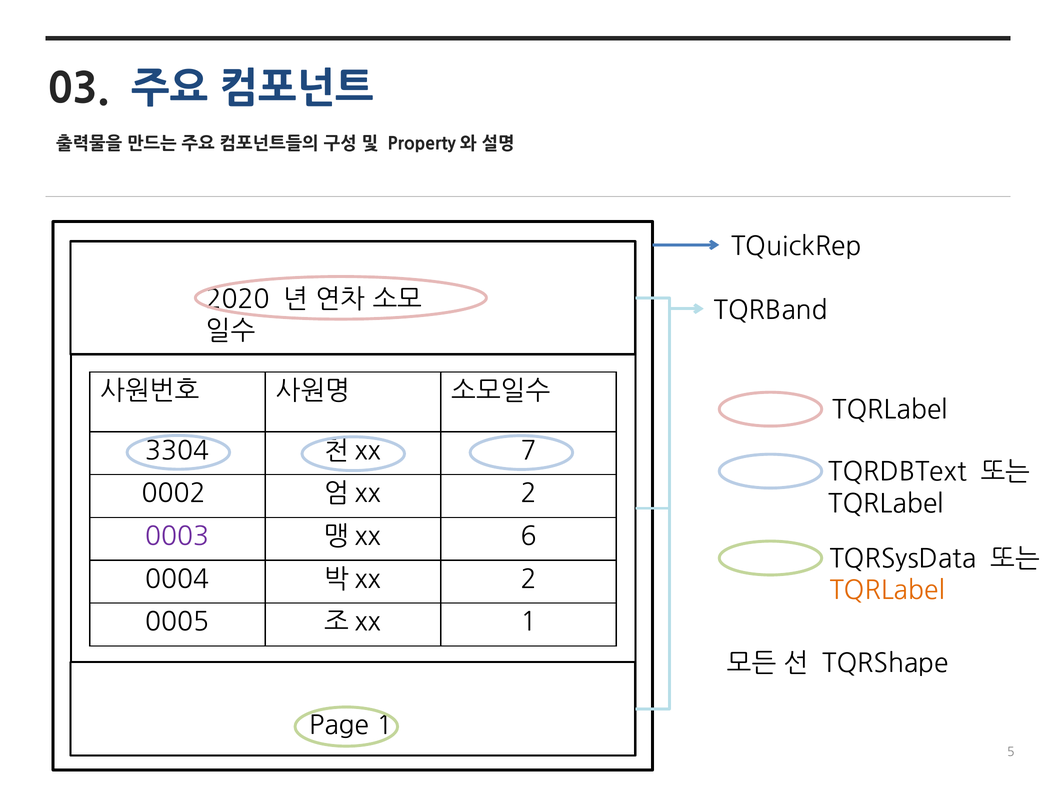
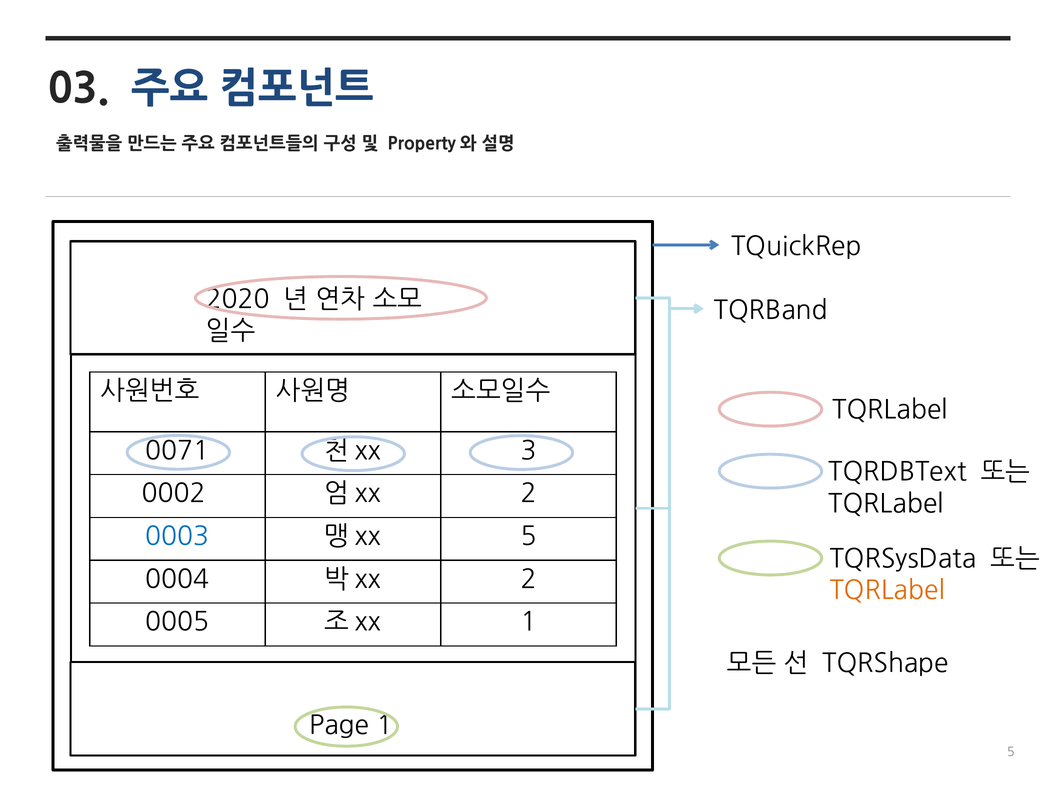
3304: 3304 -> 0071
7: 7 -> 3
0003 colour: purple -> blue
6 at (529, 537): 6 -> 5
